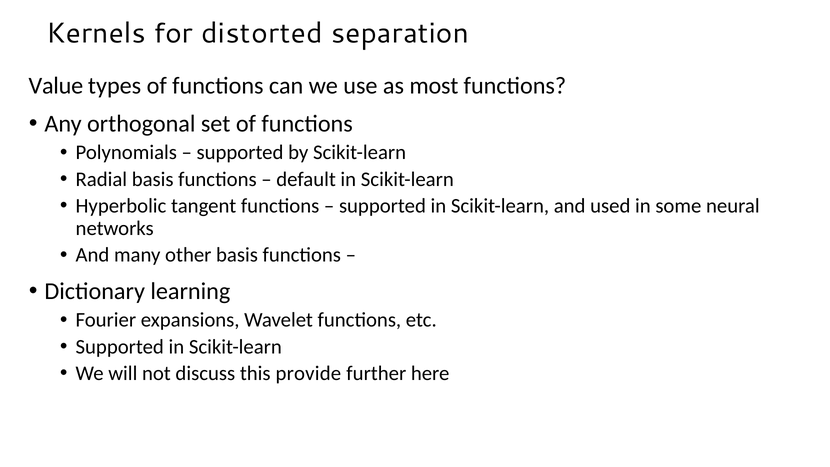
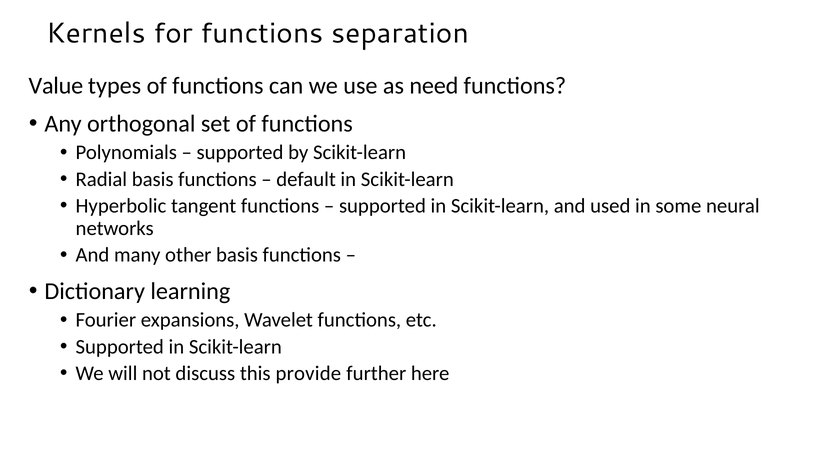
for distorted: distorted -> functions
most: most -> need
